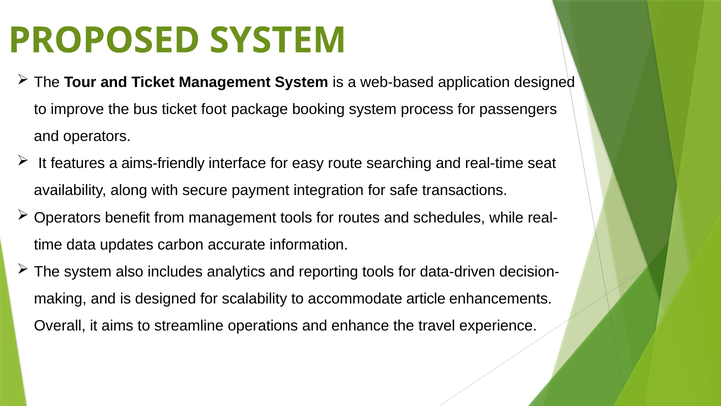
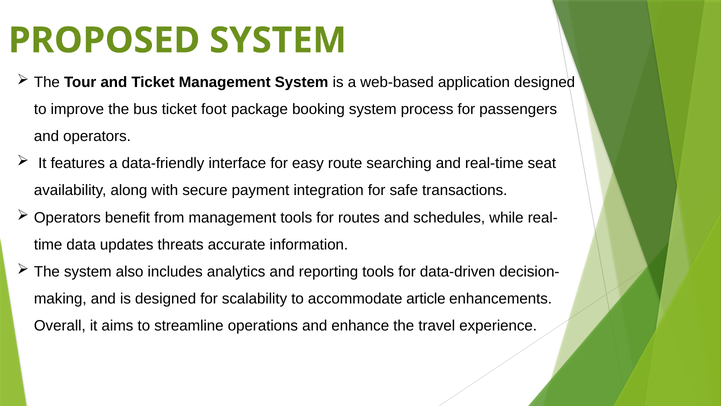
aims-friendly: aims-friendly -> data-friendly
carbon: carbon -> threats
